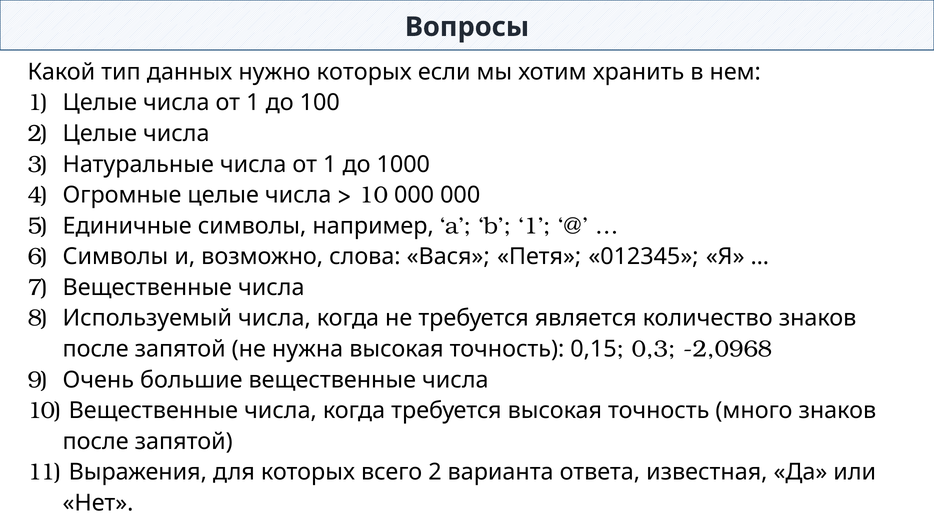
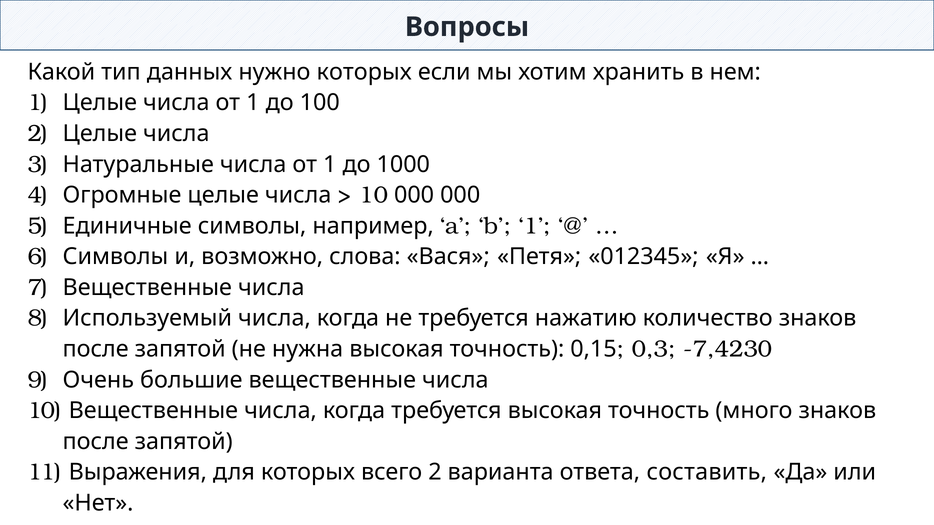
является: является -> нажатию
-2,0968: -2,0968 -> -7,4230
известная: известная -> составить
